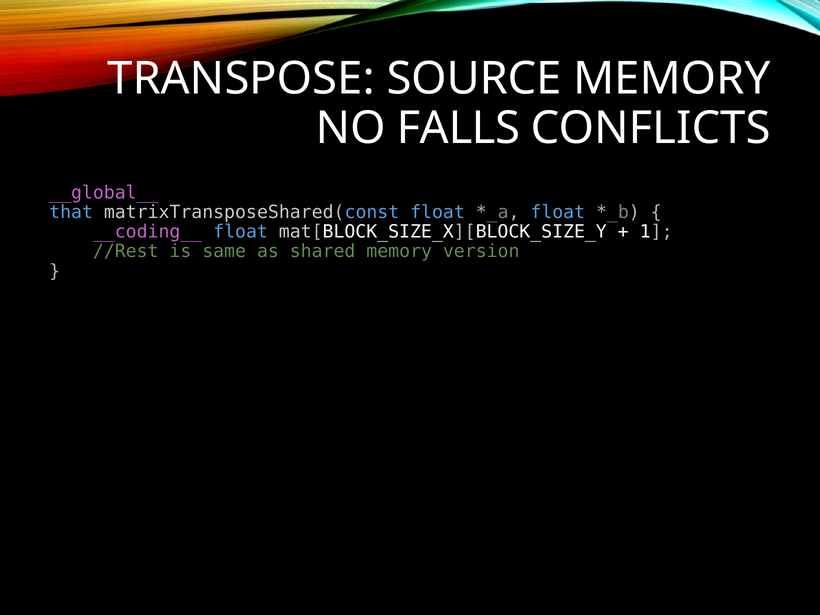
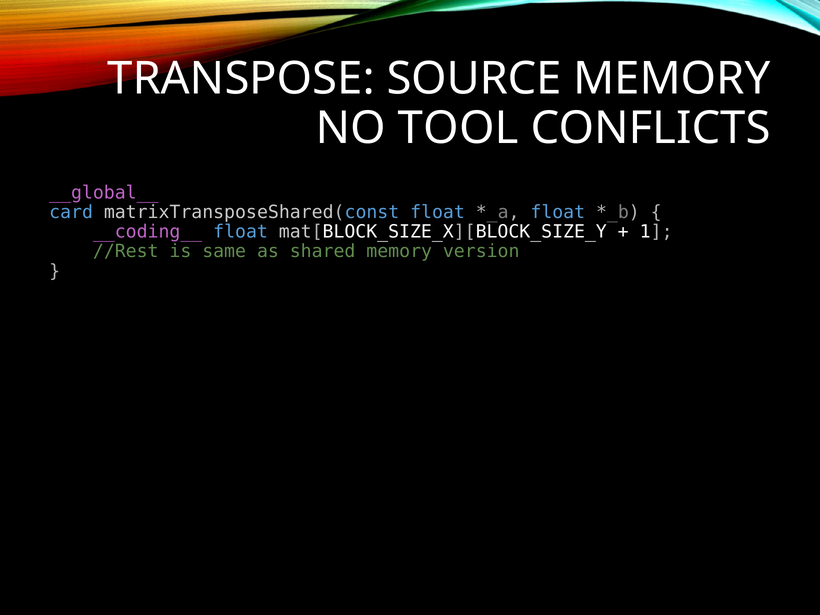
FALLS: FALLS -> TOOL
that: that -> card
